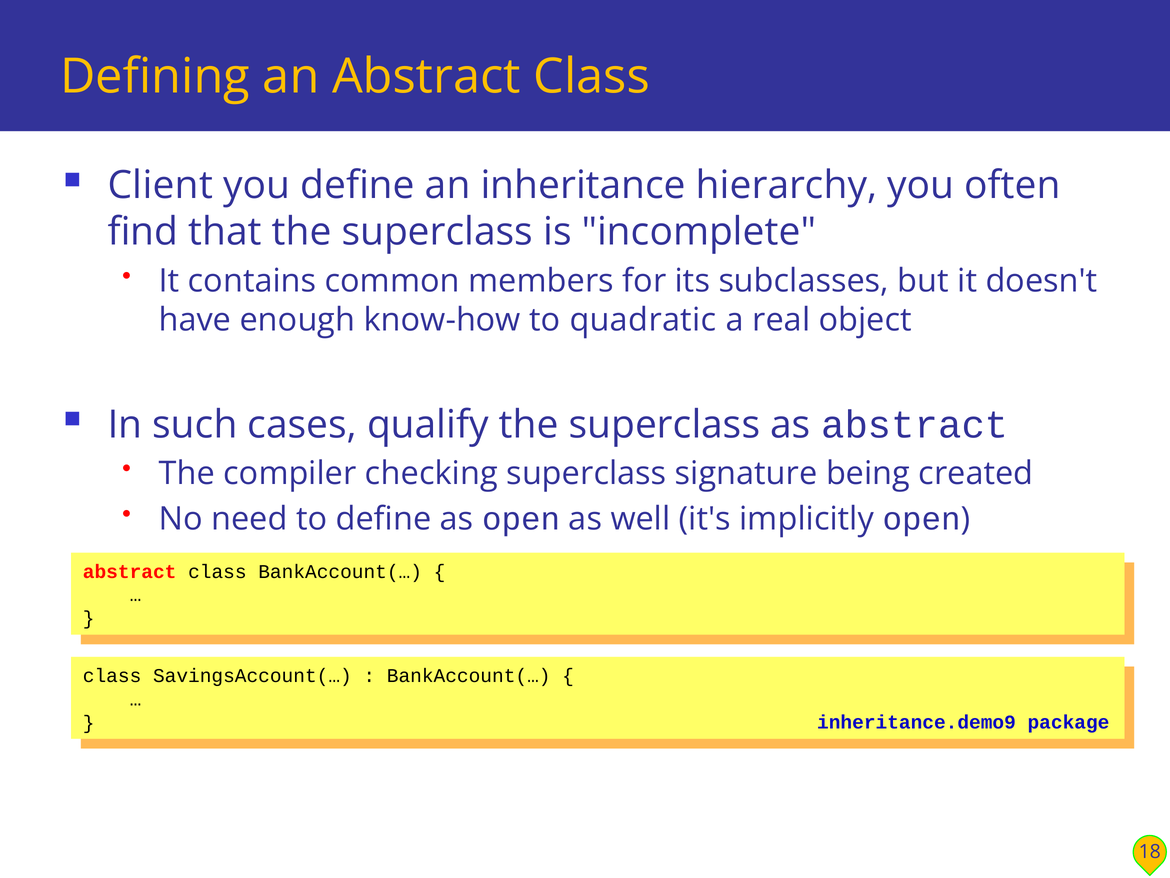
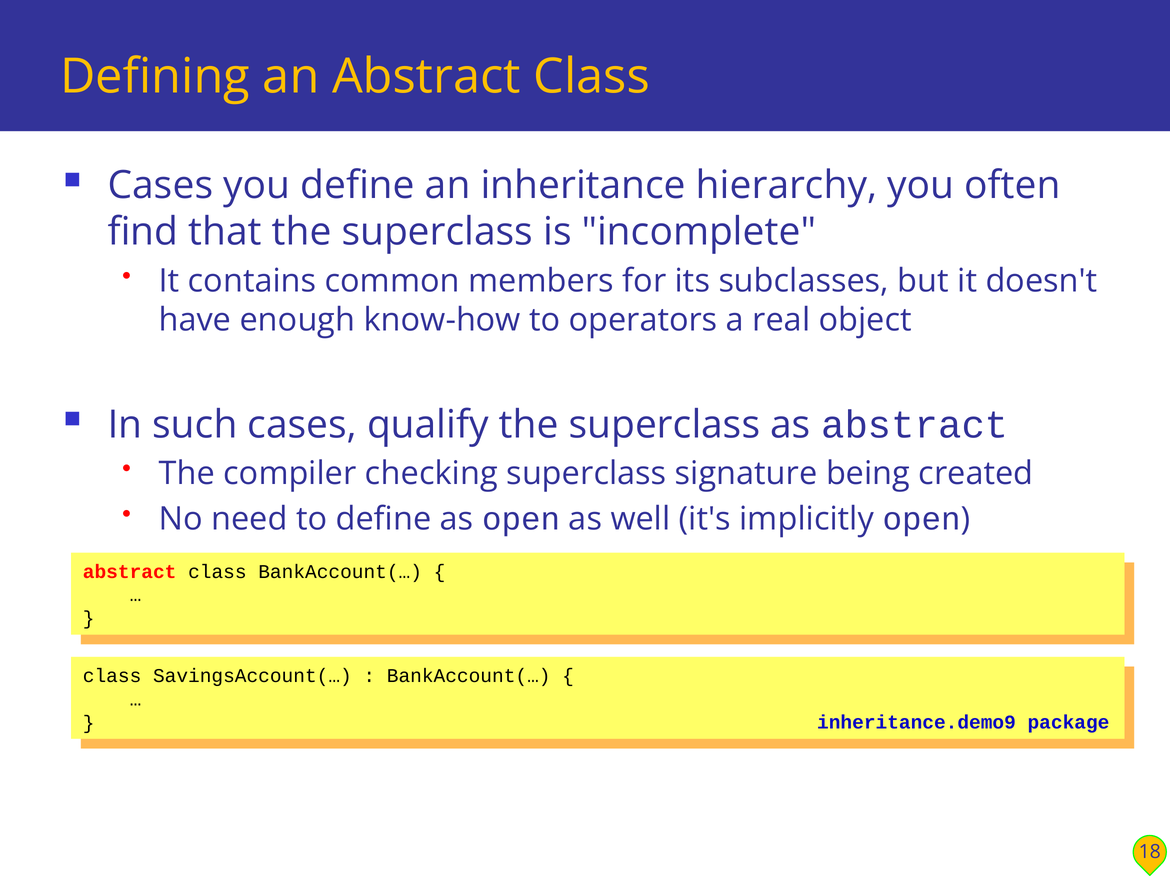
Client at (160, 185): Client -> Cases
quadratic: quadratic -> operators
